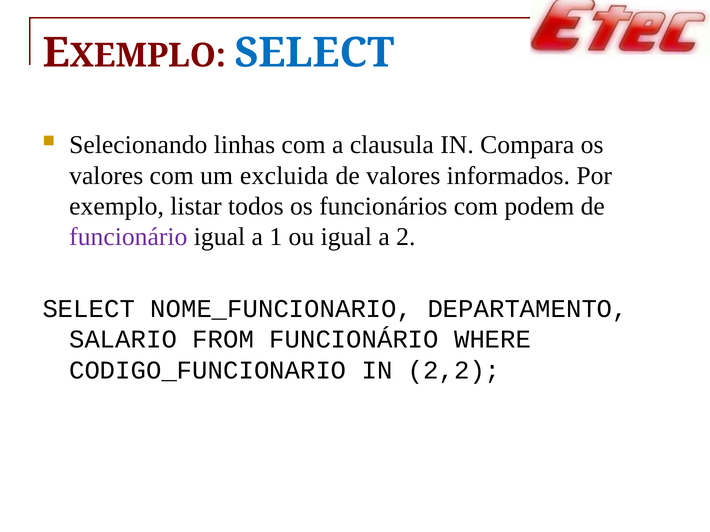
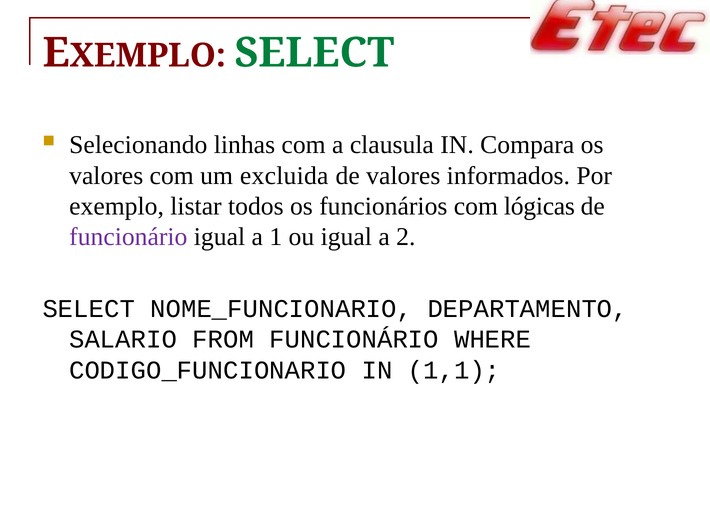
SELECT at (314, 53) colour: blue -> green
podem: podem -> lógicas
2,2: 2,2 -> 1,1
